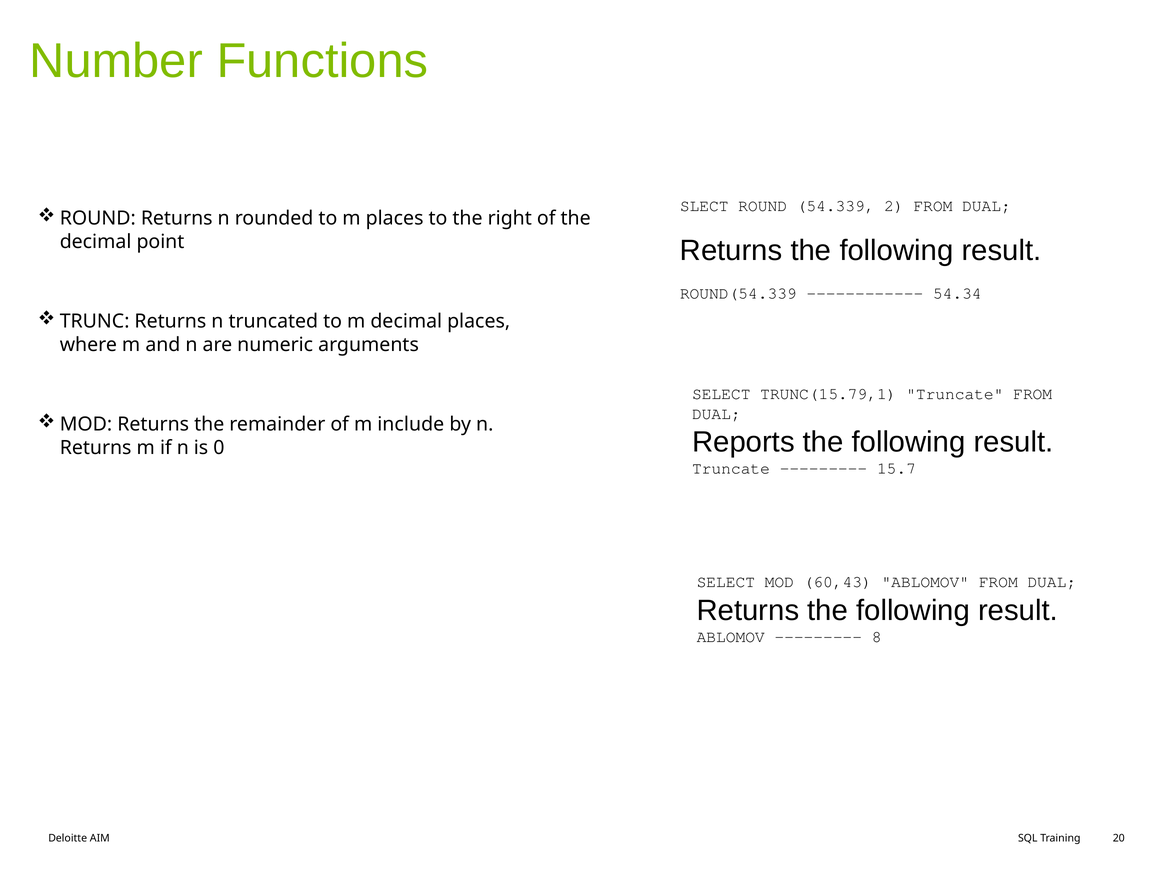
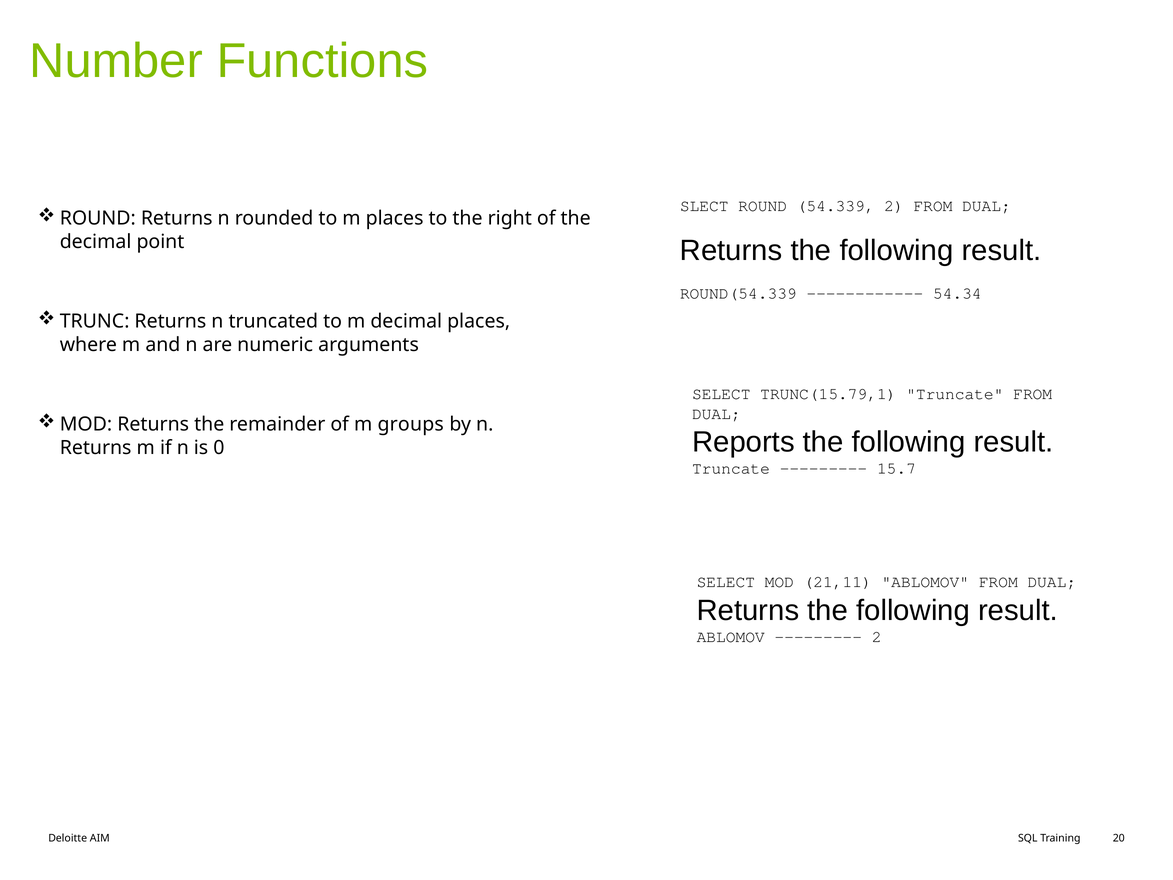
include: include -> groups
60,43: 60,43 -> 21,11
8 at (877, 637): 8 -> 2
